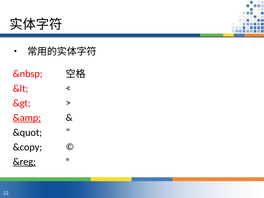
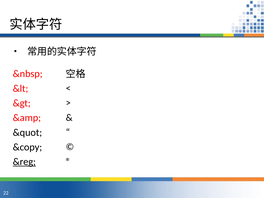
&amp underline: present -> none
